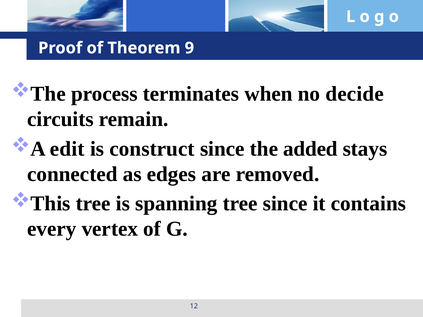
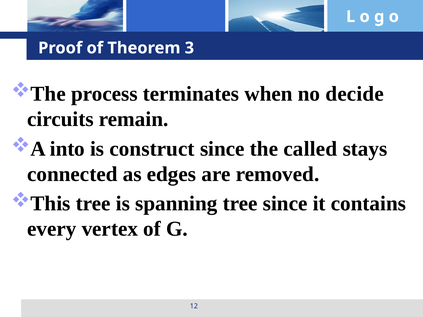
9: 9 -> 3
edit: edit -> into
added: added -> called
